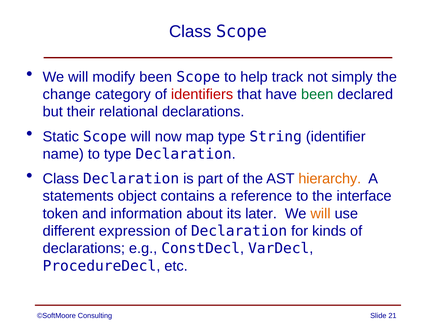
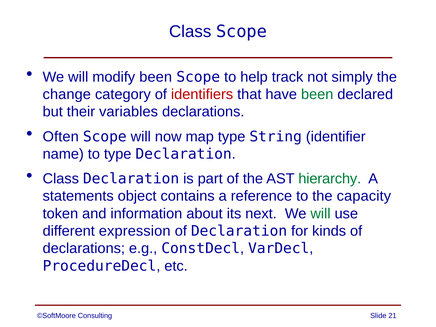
relational: relational -> variables
Static: Static -> Often
hierarchy colour: orange -> green
interface: interface -> capacity
later: later -> next
will at (321, 214) colour: orange -> green
